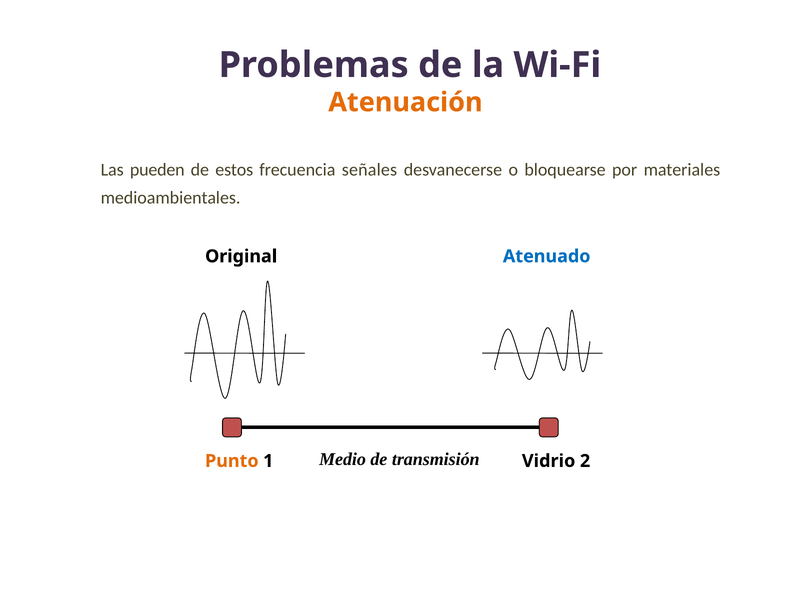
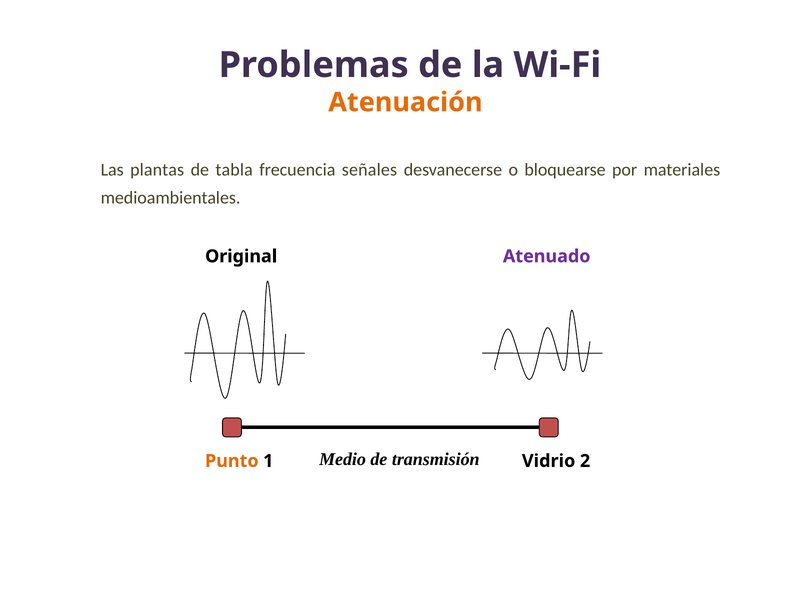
pueden: pueden -> plantas
estos: estos -> tabla
Atenuado colour: blue -> purple
